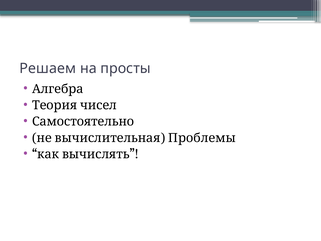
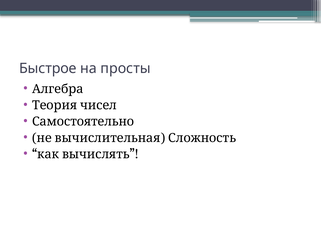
Решаем: Решаем -> Быстрое
Проблемы: Проблемы -> Сложность
